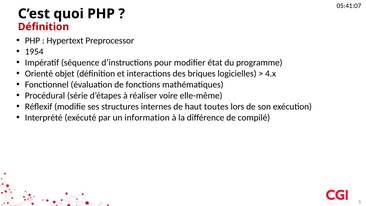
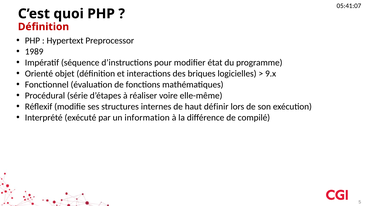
1954: 1954 -> 1989
4.x: 4.x -> 9.x
toutes: toutes -> définir
